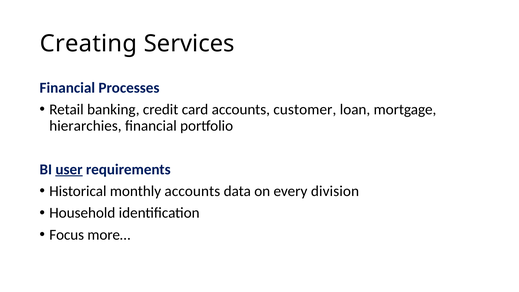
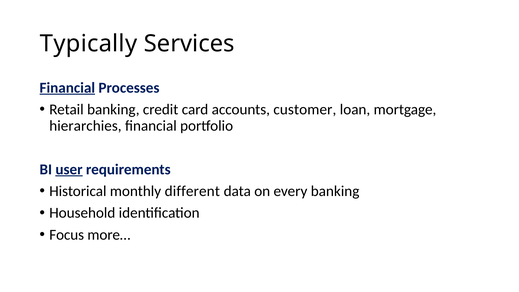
Creating: Creating -> Typically
Financial at (67, 88) underline: none -> present
monthly accounts: accounts -> different
every division: division -> banking
